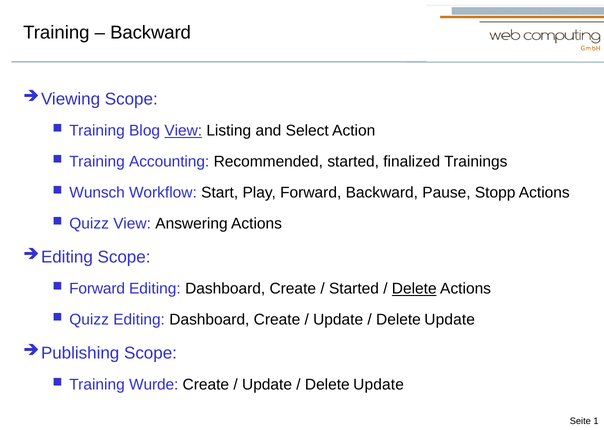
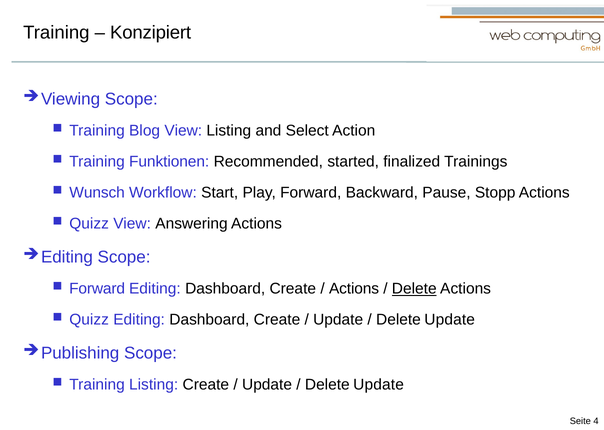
Backward at (151, 33): Backward -> Konzipiert
View at (183, 131) underline: present -> none
Accounting: Accounting -> Funktionen
Started at (354, 289): Started -> Actions
Training Wurde: Wurde -> Listing
1: 1 -> 4
